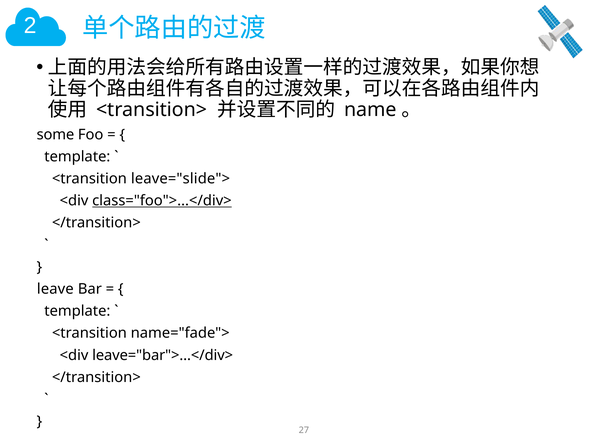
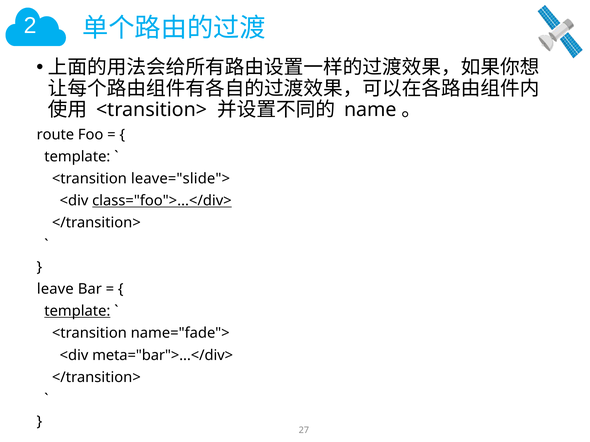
some: some -> route
template at (77, 311) underline: none -> present
leave="bar">...</div>: leave="bar">...</div> -> meta="bar">...</div>
